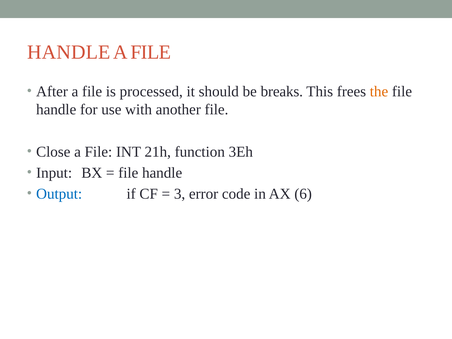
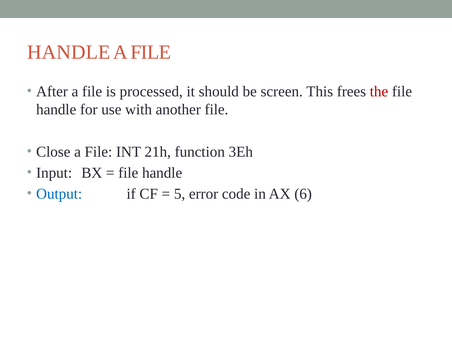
breaks: breaks -> screen
the colour: orange -> red
3: 3 -> 5
